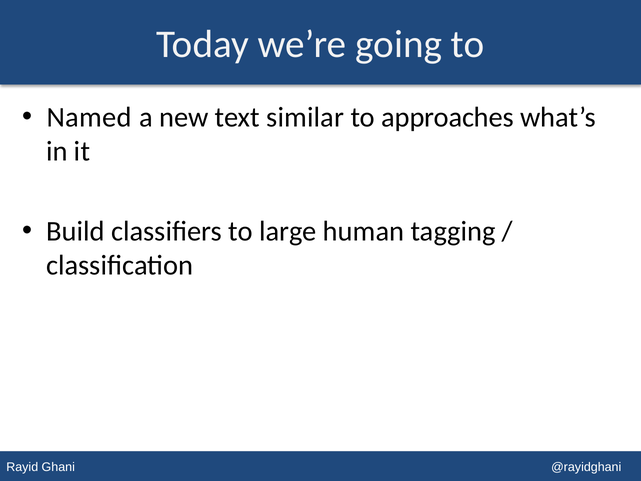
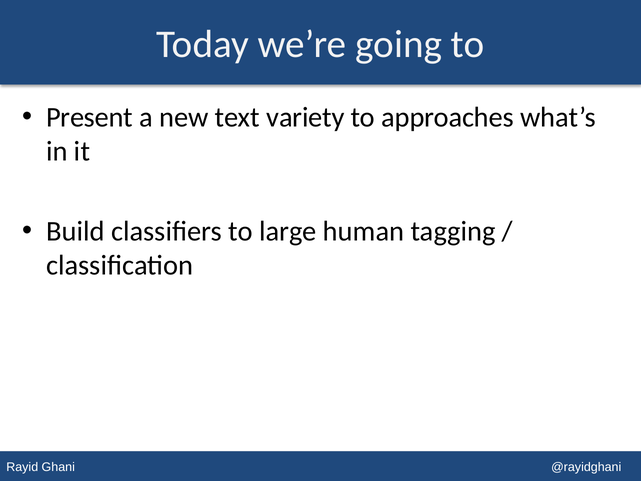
Named: Named -> Present
similar: similar -> variety
